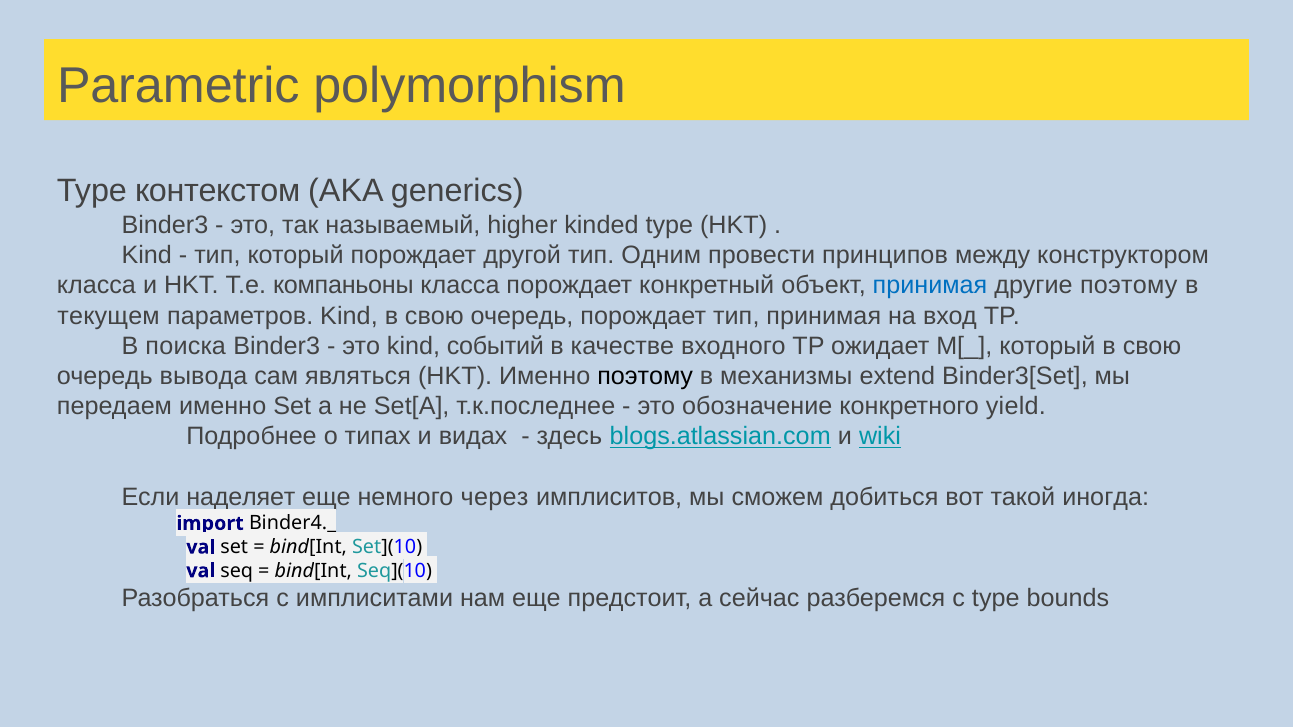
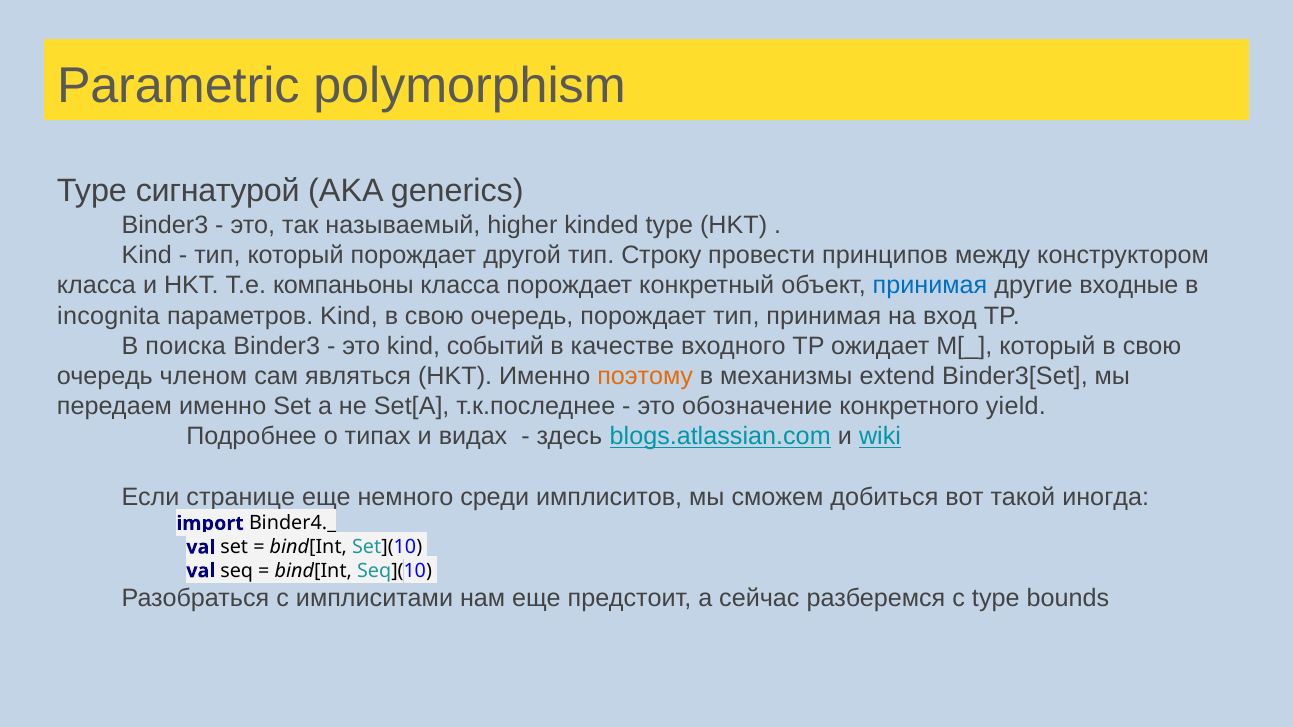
контекстом: контекстом -> сигнатурой
Одним: Одним -> Строку
другие поэтому: поэтому -> входные
текущем: текущем -> incognita
вывода: вывода -> членом
поэтому at (645, 376) colour: black -> orange
наделяет: наделяет -> странице
через: через -> среди
